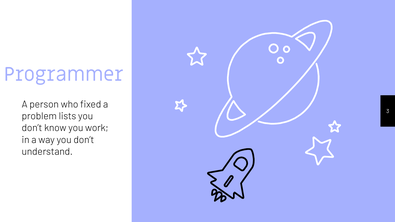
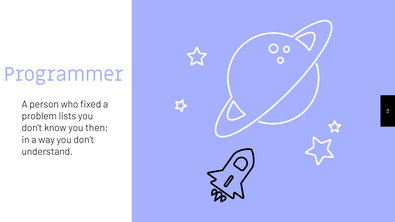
work: work -> then
